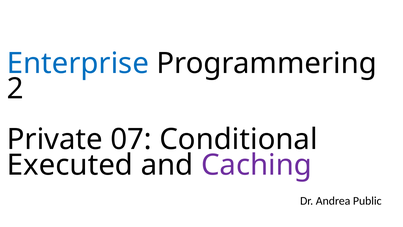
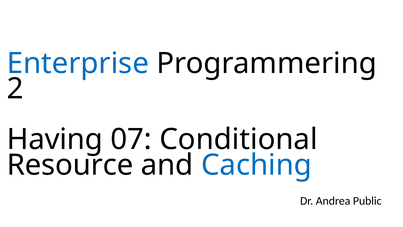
Private: Private -> Having
Executed: Executed -> Resource
Caching colour: purple -> blue
